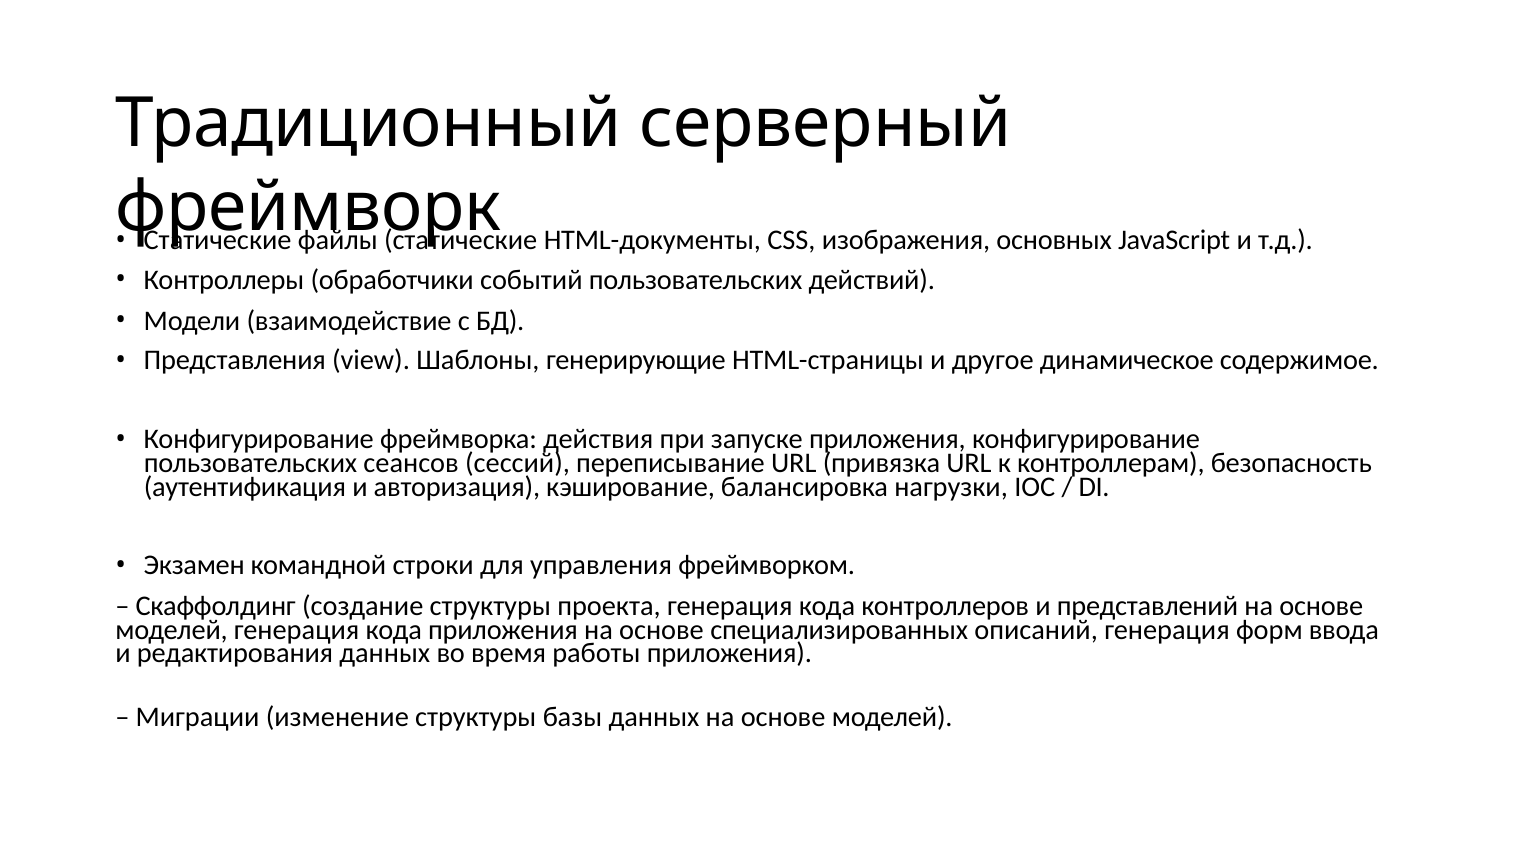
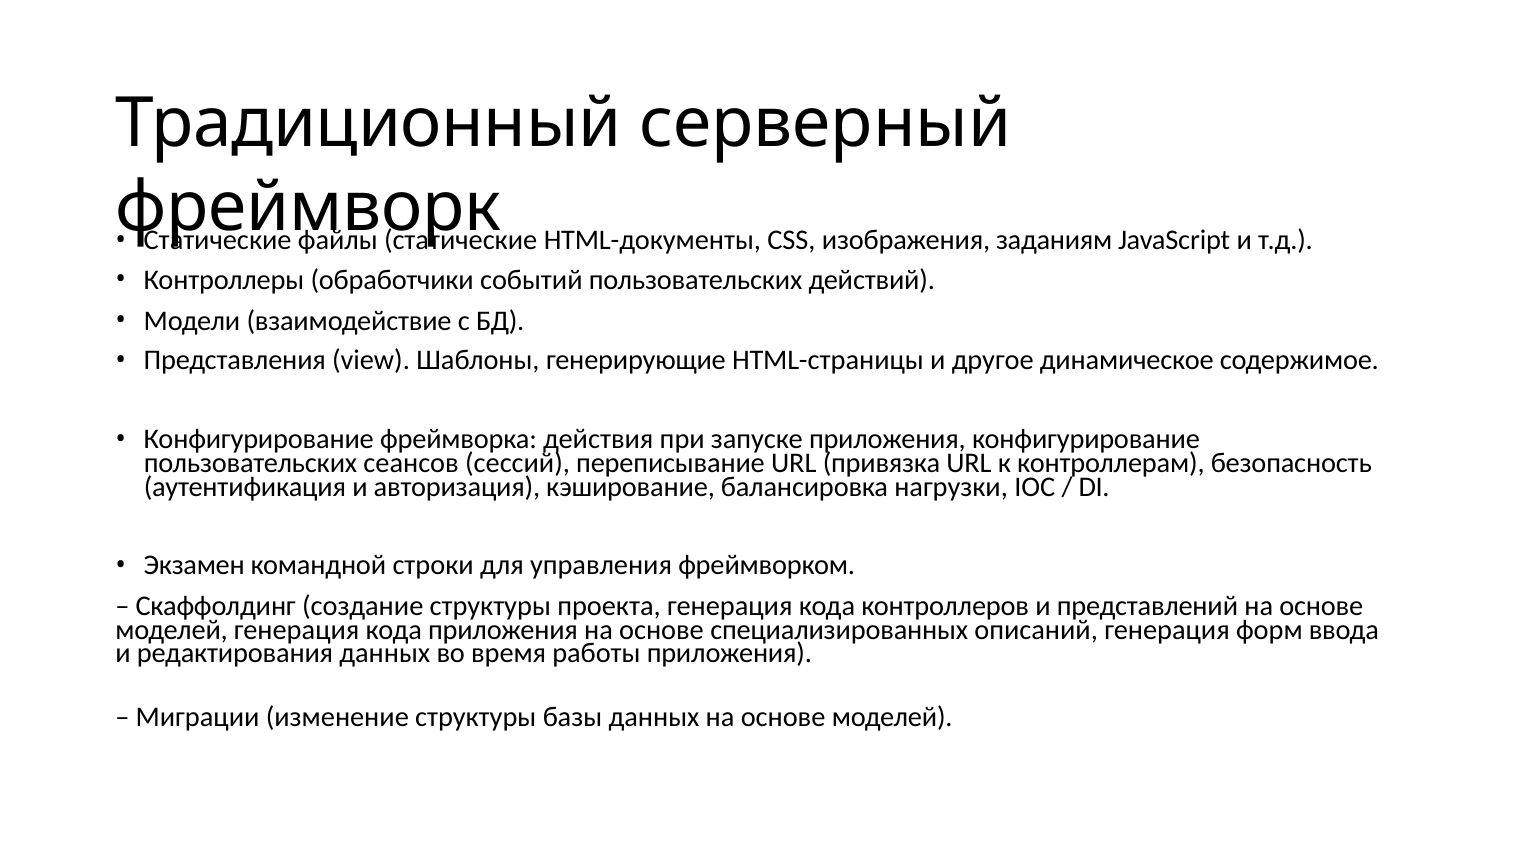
основных: основных -> заданиям
